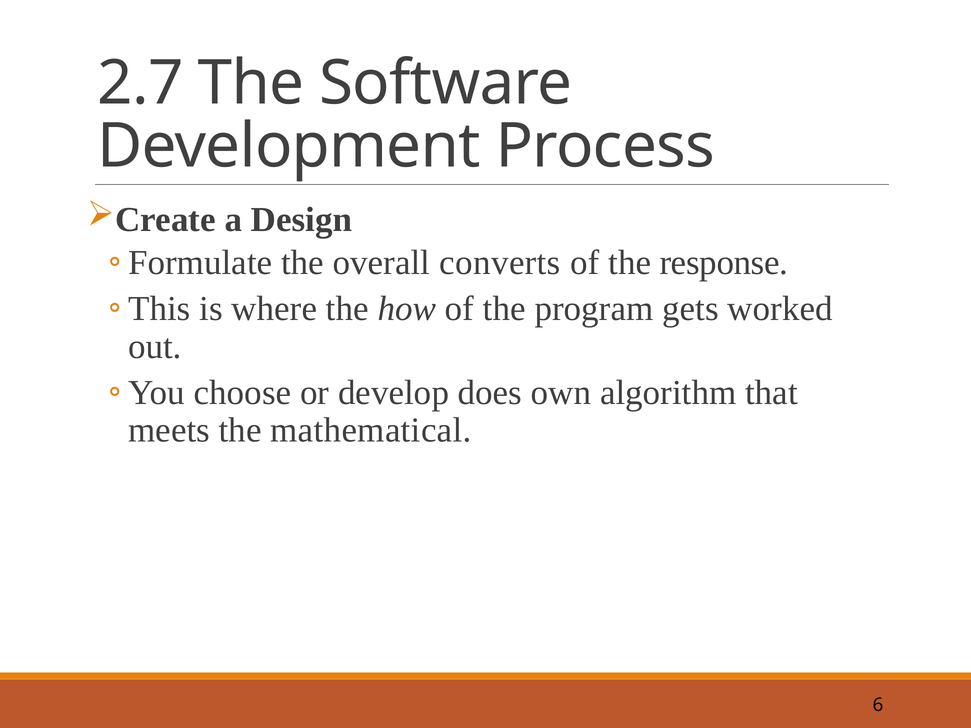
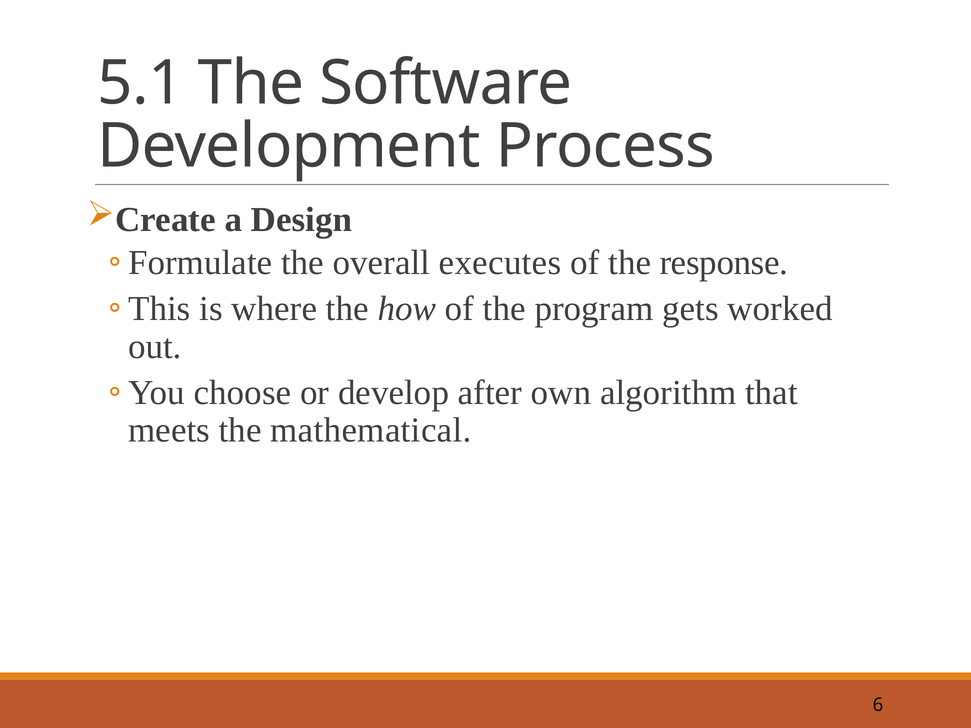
2.7: 2.7 -> 5.1
converts: converts -> executes
does: does -> after
